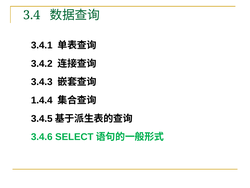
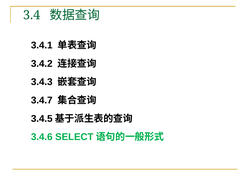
1.4.4: 1.4.4 -> 3.4.7
